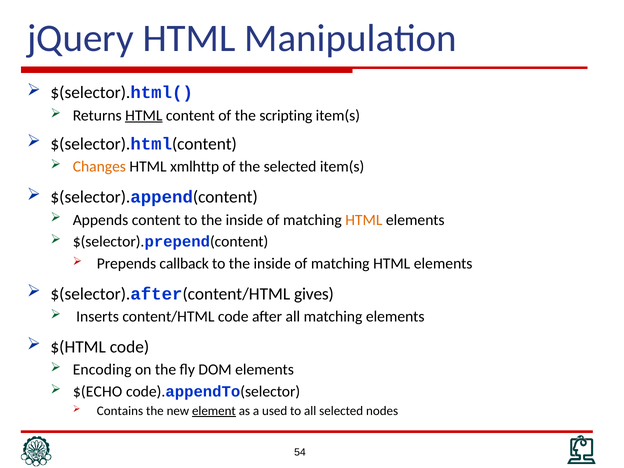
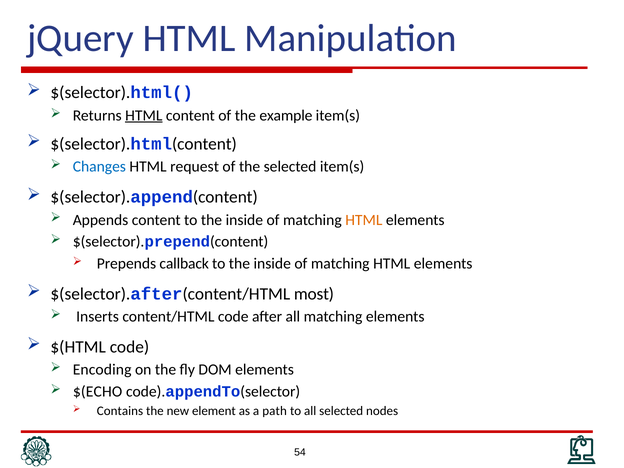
scripting: scripting -> example
Changes colour: orange -> blue
xmlhttp: xmlhttp -> request
gives: gives -> most
element underline: present -> none
used: used -> path
